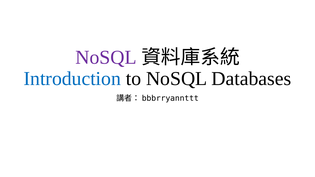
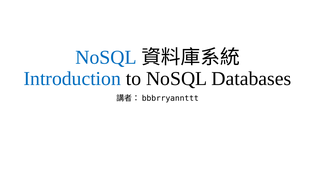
NoSQL at (106, 57) colour: purple -> blue
